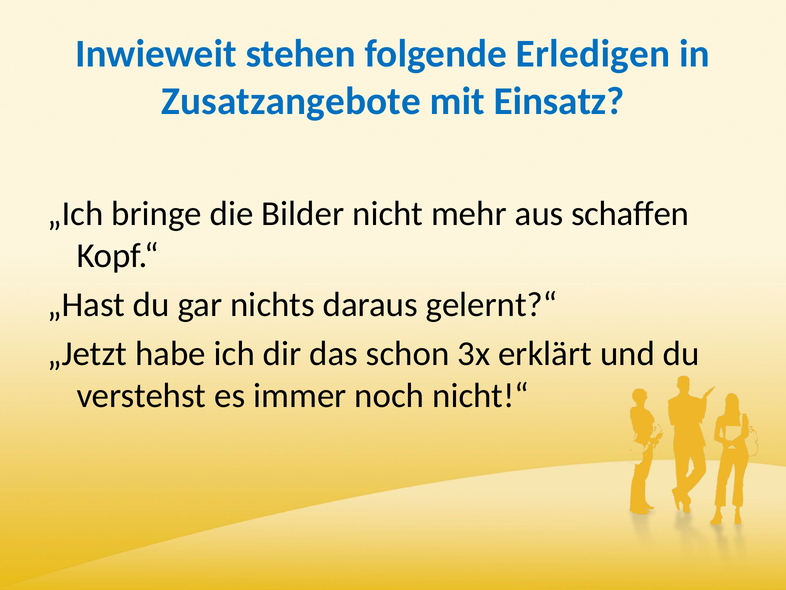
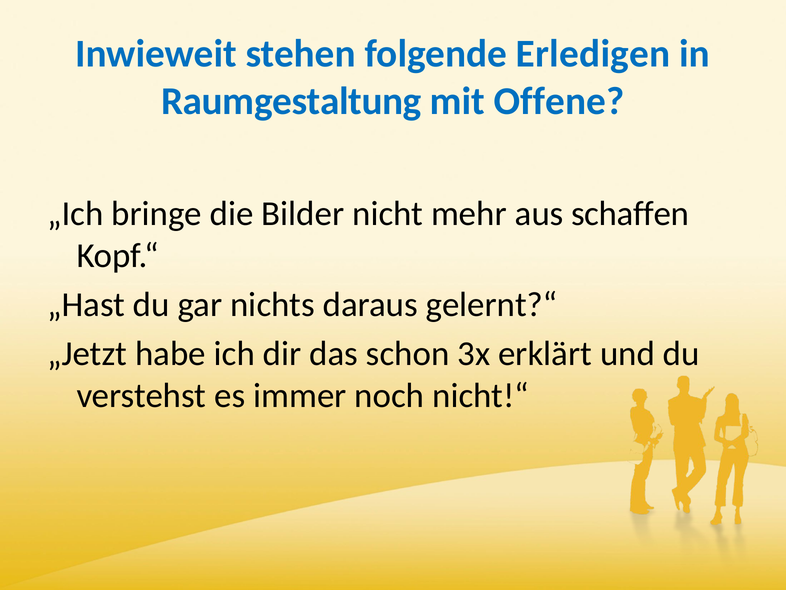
Zusatzangebote: Zusatzangebote -> Raumgestaltung
Einsatz: Einsatz -> Offene
